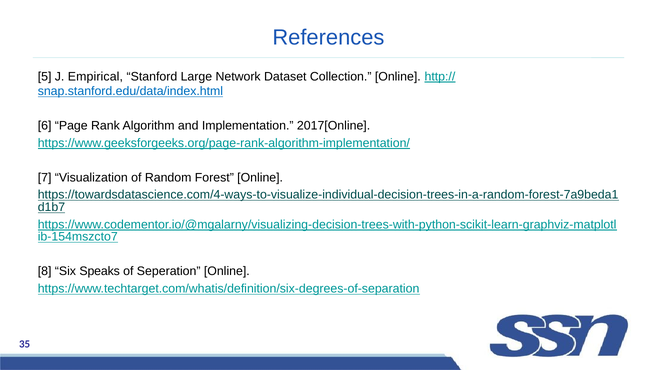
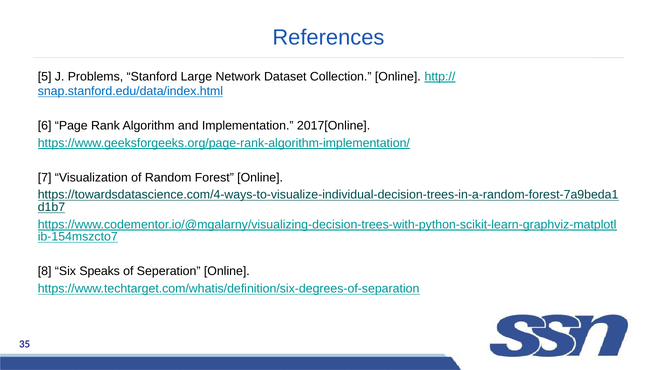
Empirical: Empirical -> Problems
